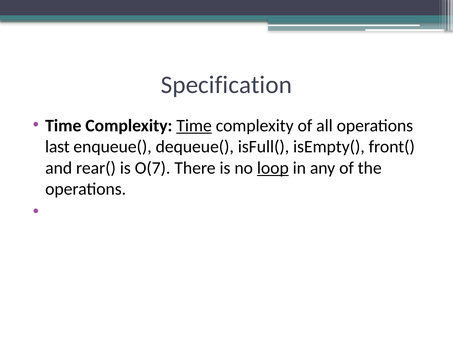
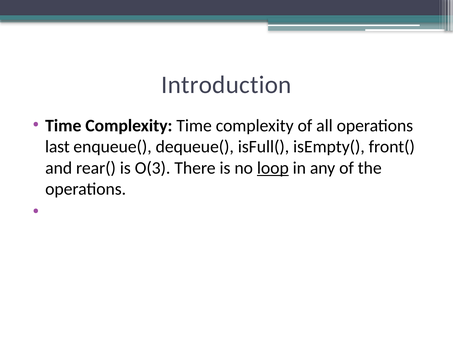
Specification: Specification -> Introduction
Time at (194, 125) underline: present -> none
O(7: O(7 -> O(3
